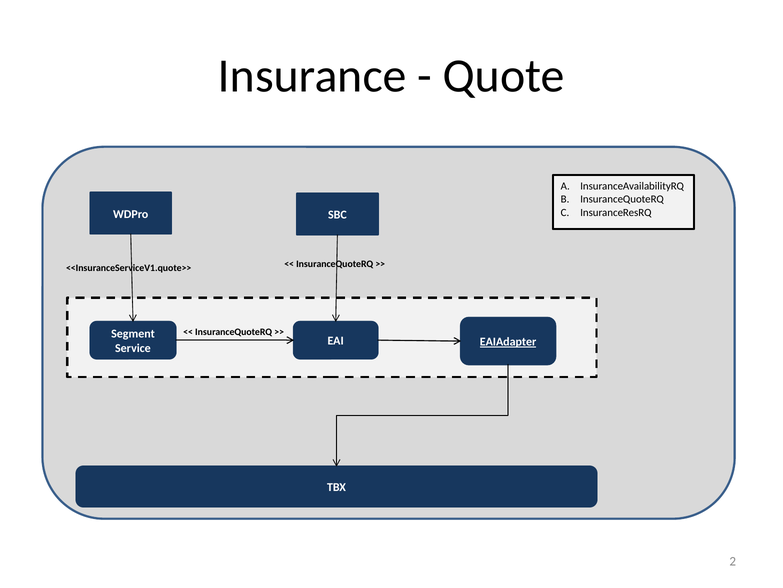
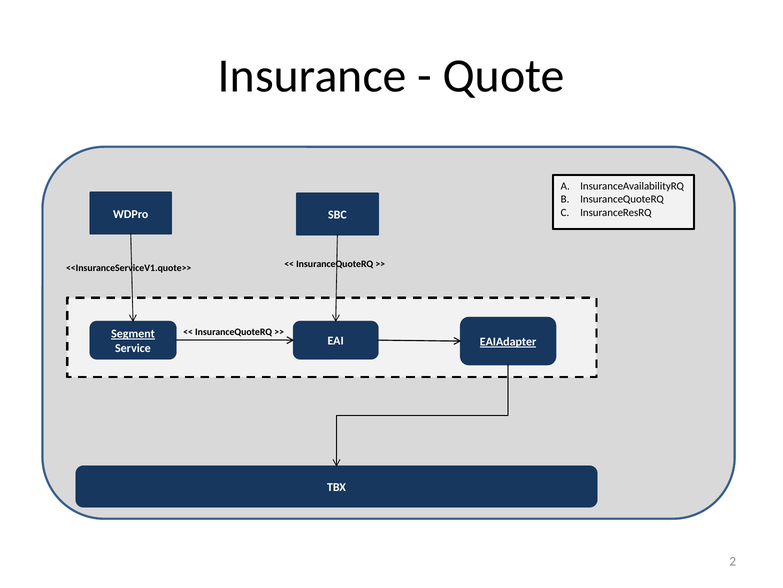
Segment underline: none -> present
